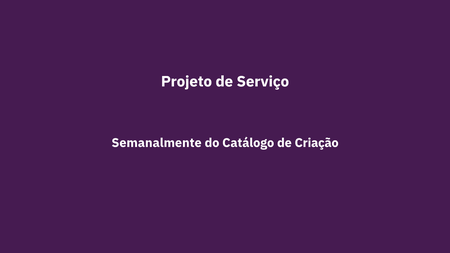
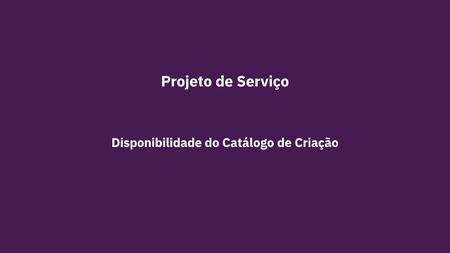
Semanalmente: Semanalmente -> Disponibilidade
